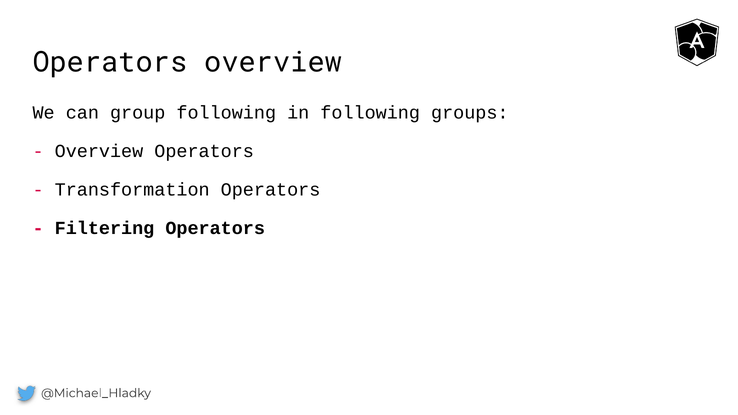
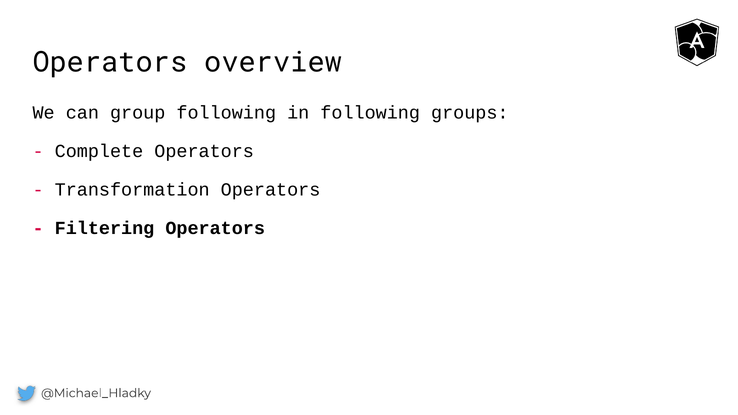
Overview at (99, 151): Overview -> Complete
